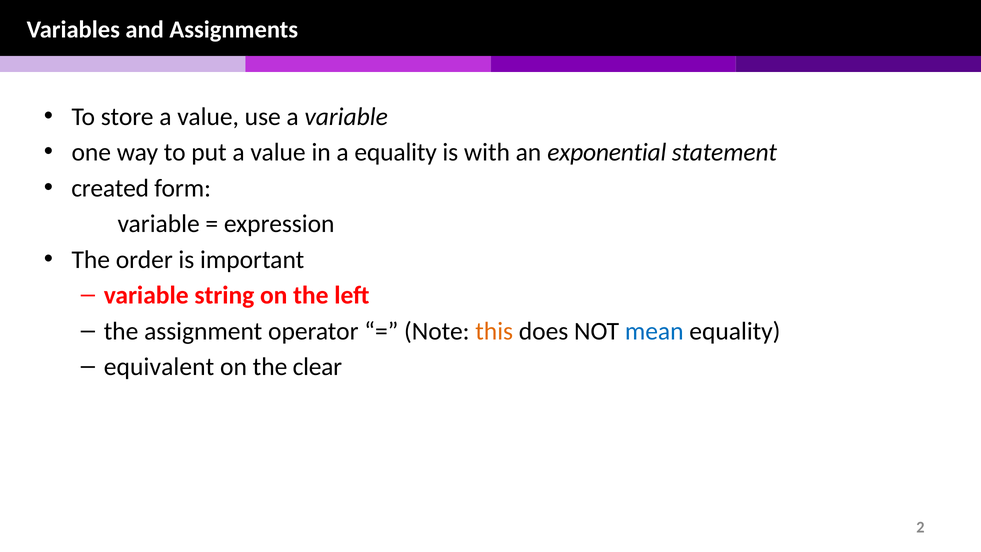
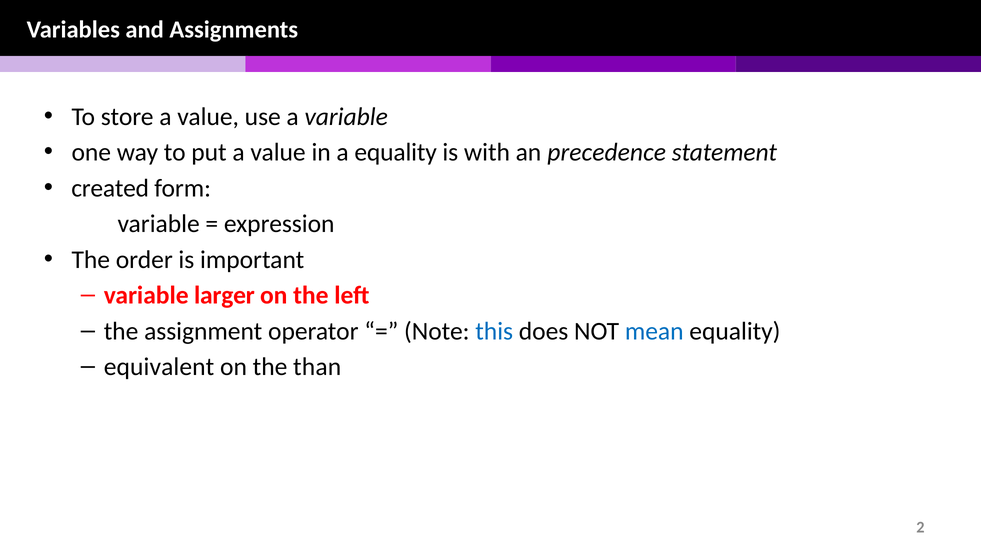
exponential: exponential -> precedence
string: string -> larger
this colour: orange -> blue
clear: clear -> than
